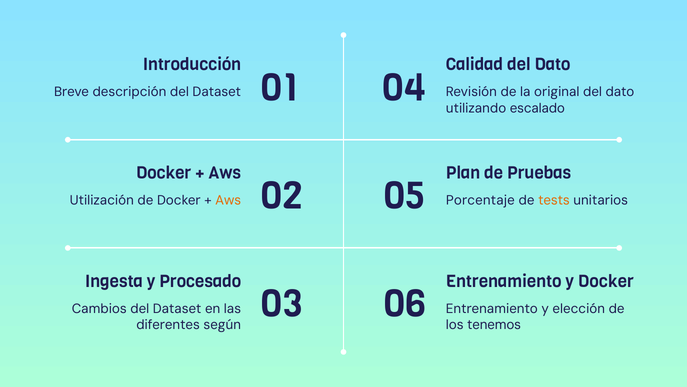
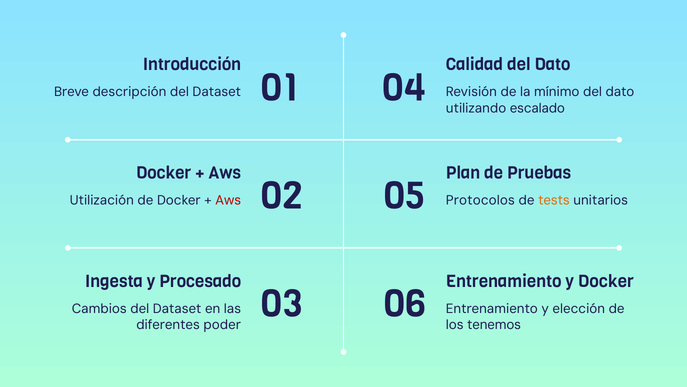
original: original -> mínimo
Aws at (228, 200) colour: orange -> red
Porcentaje: Porcentaje -> Protocolos
según: según -> poder
